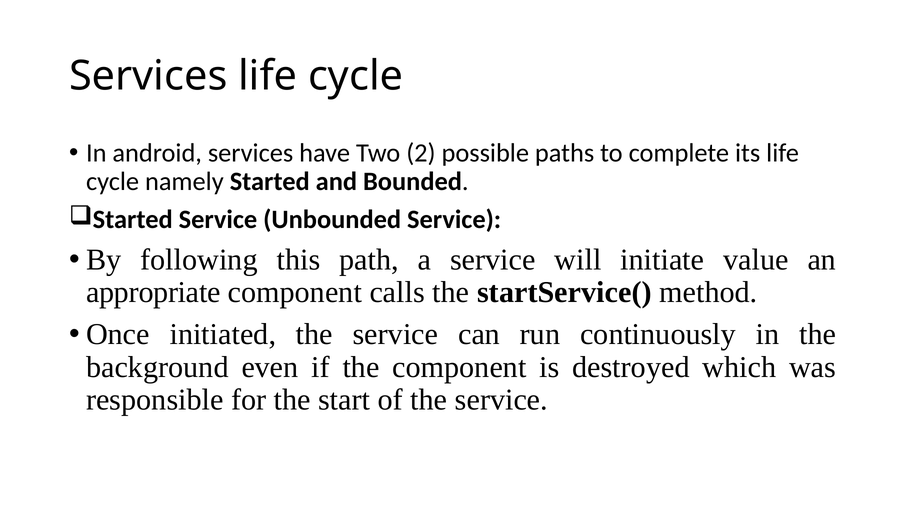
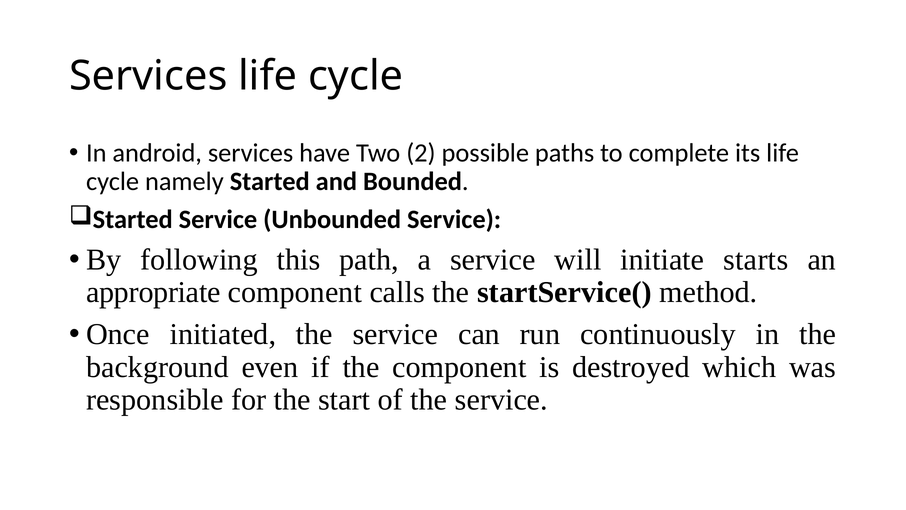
value: value -> starts
